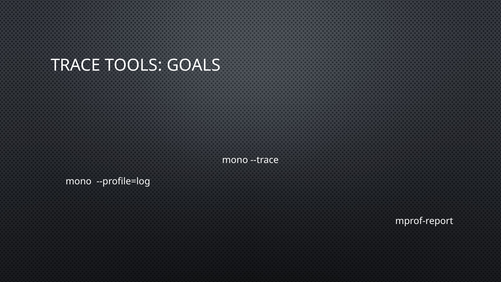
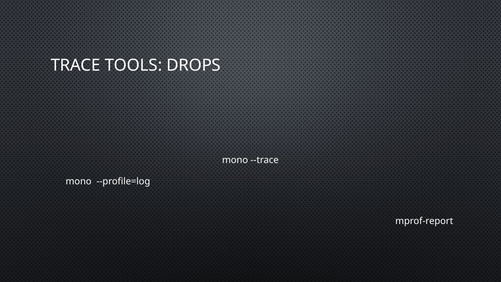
GOALS: GOALS -> DROPS
